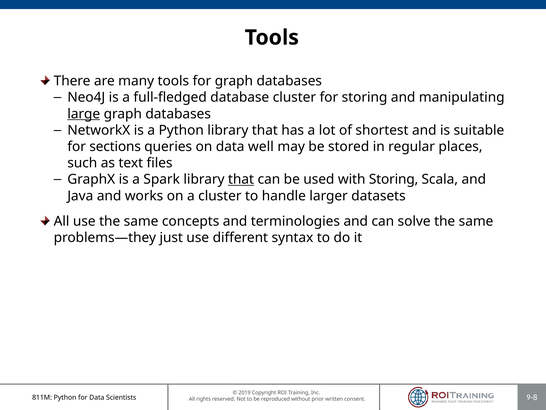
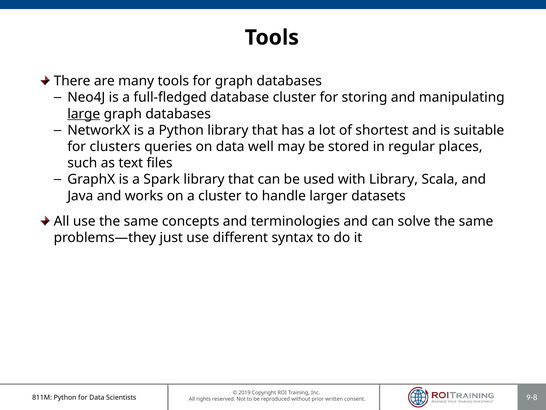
sections: sections -> clusters
that at (241, 179) underline: present -> none
with Storing: Storing -> Library
